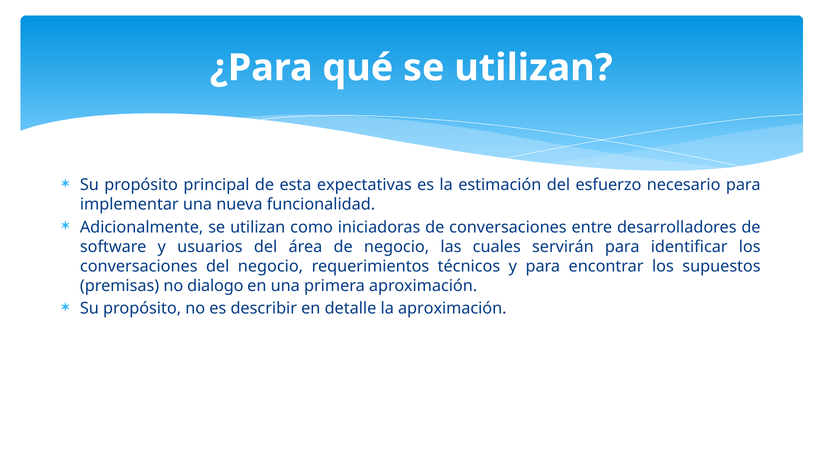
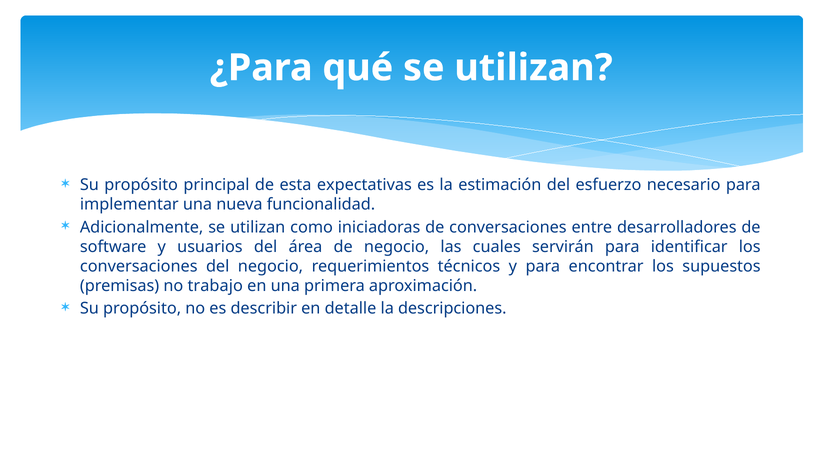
dialogo: dialogo -> trabajo
la aproximación: aproximación -> descripciones
